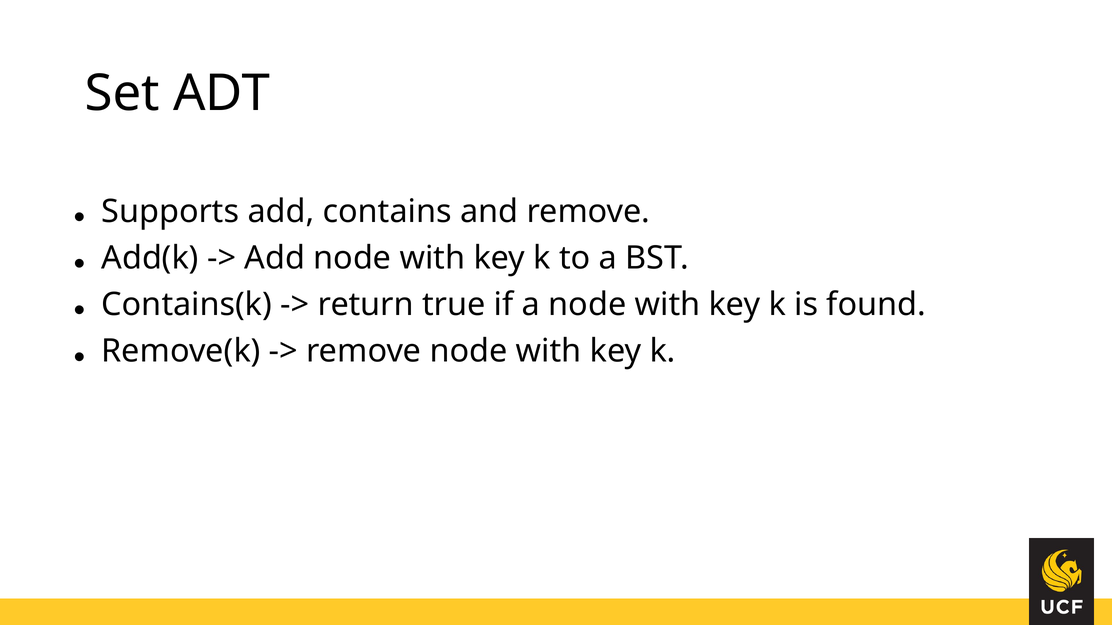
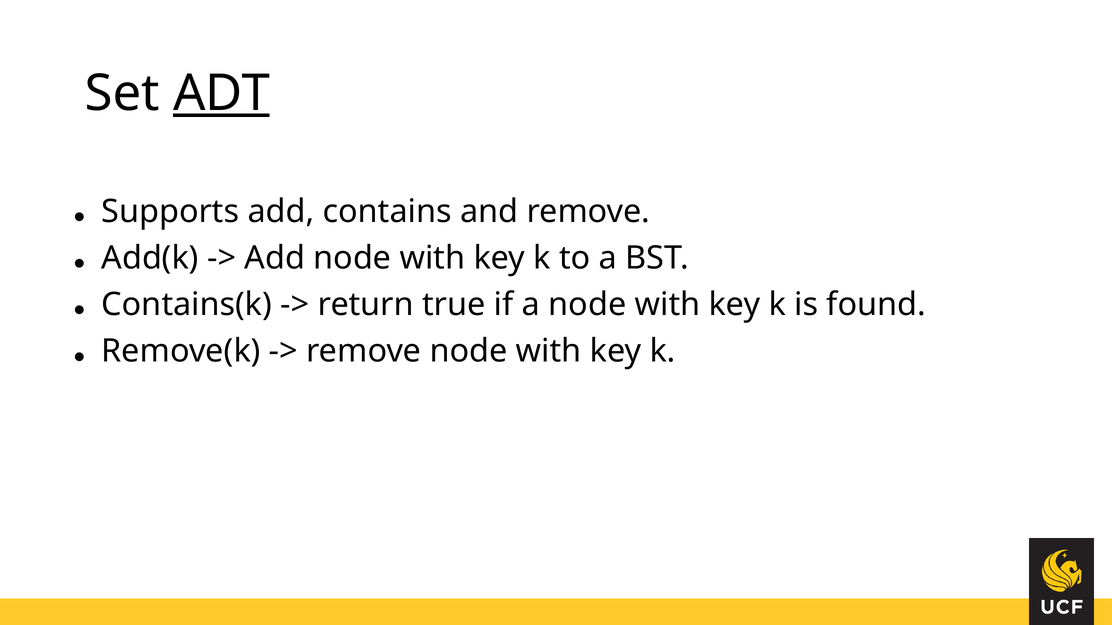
ADT underline: none -> present
